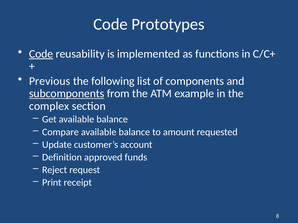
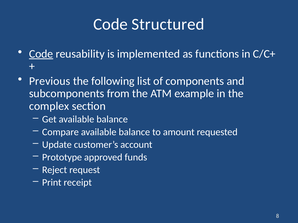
Prototypes: Prototypes -> Structured
subcomponents underline: present -> none
Definition: Definition -> Prototype
